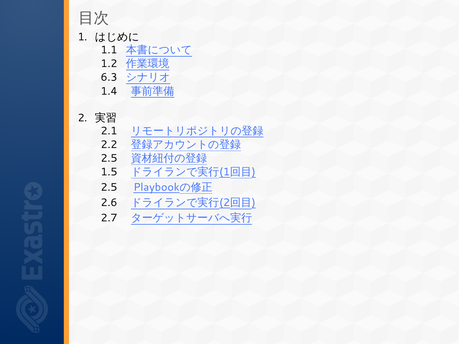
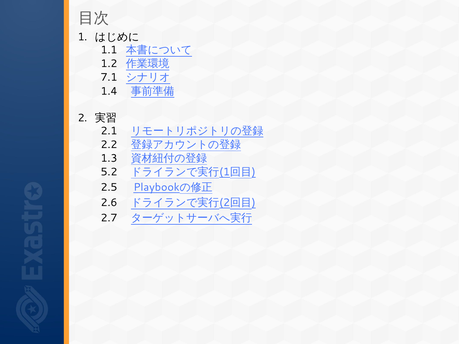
6.3: 6.3 -> 7.1
2.5 at (109, 158): 2.5 -> 1.3
1.5: 1.5 -> 5.2
